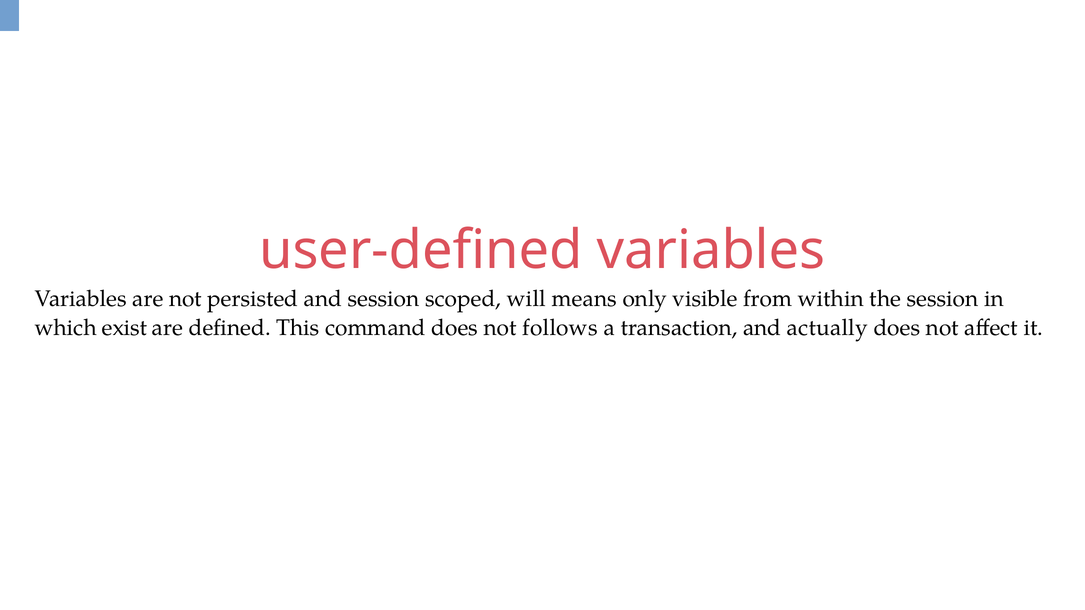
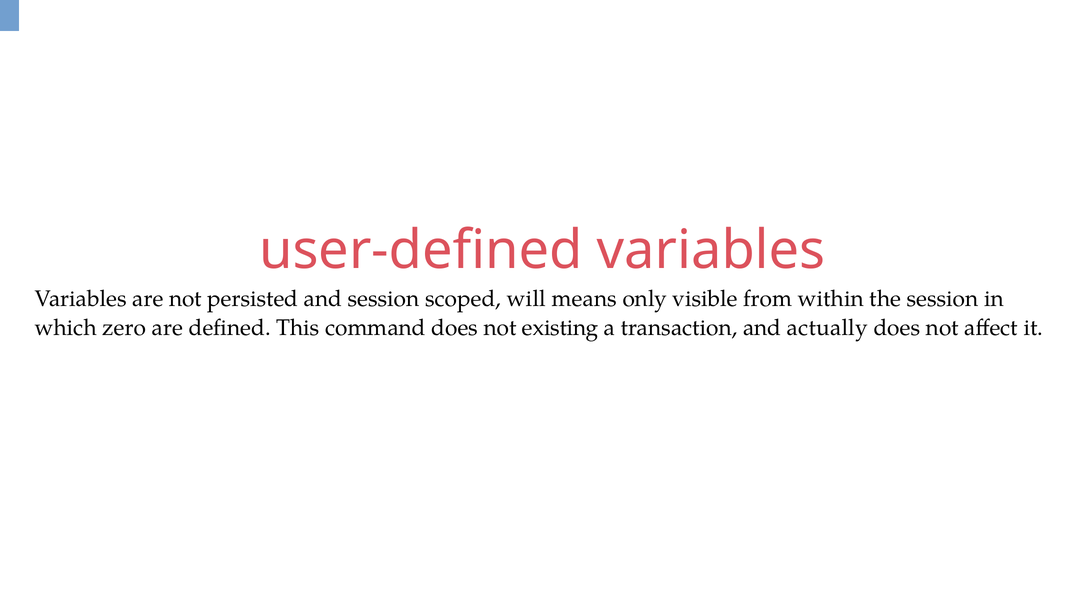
exist: exist -> zero
follows: follows -> existing
